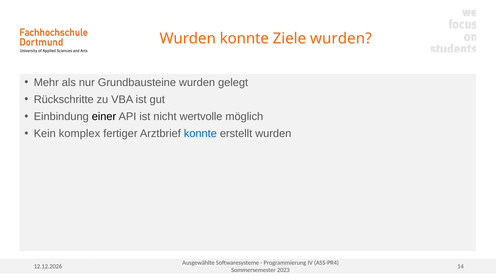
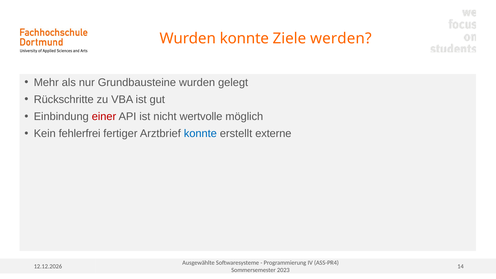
Ziele wurden: wurden -> werden
einer colour: black -> red
komplex: komplex -> fehlerfrei
erstellt wurden: wurden -> externe
